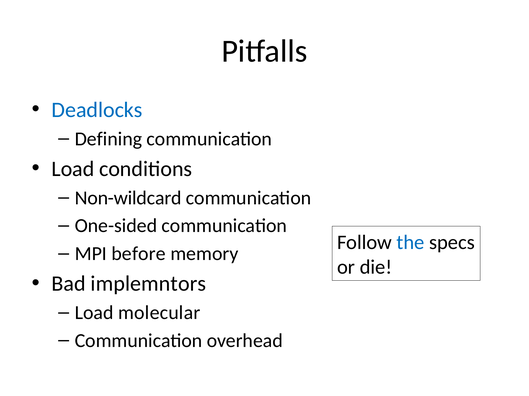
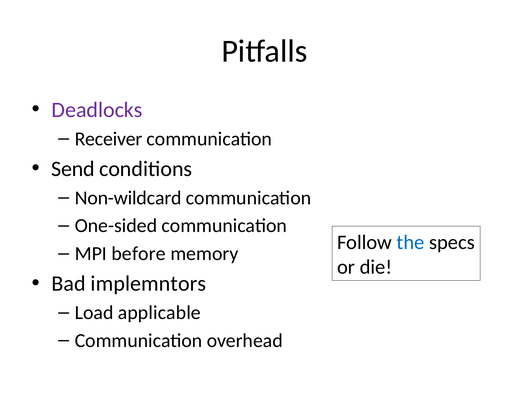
Deadlocks colour: blue -> purple
Defining: Defining -> Receiver
Load at (73, 169): Load -> Send
molecular: molecular -> applicable
